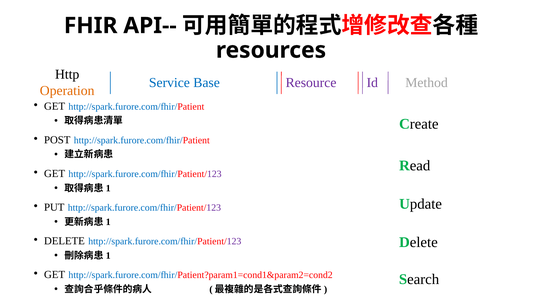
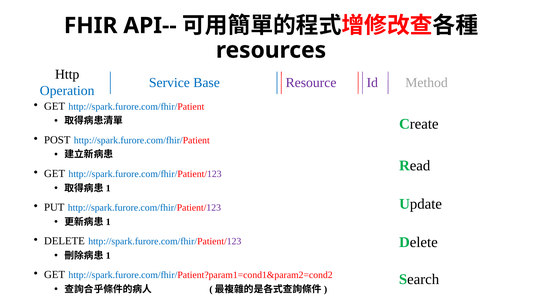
Operation colour: orange -> blue
